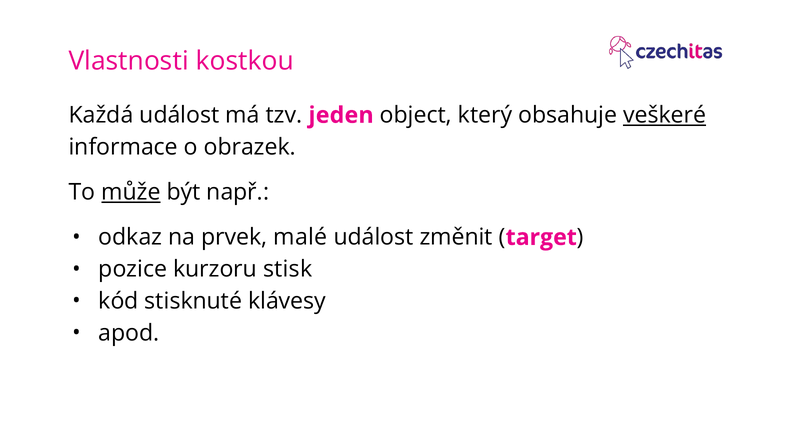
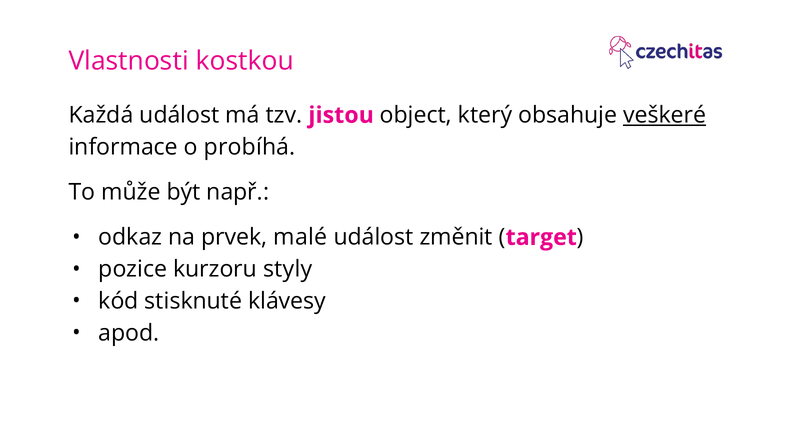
jeden: jeden -> jistou
obrazek: obrazek -> probíhá
může underline: present -> none
stisk: stisk -> styly
